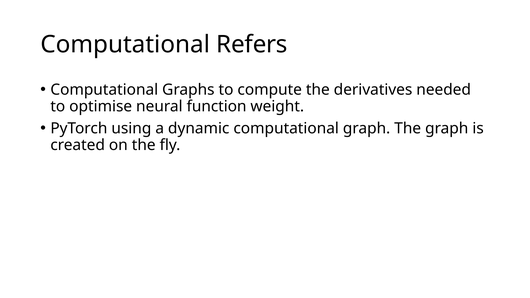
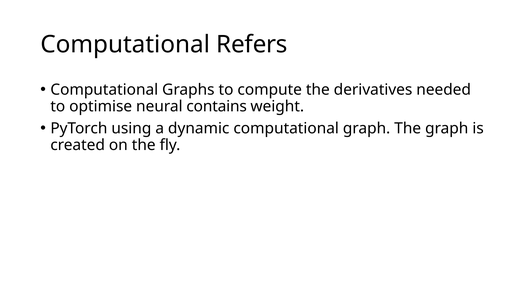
function: function -> contains
